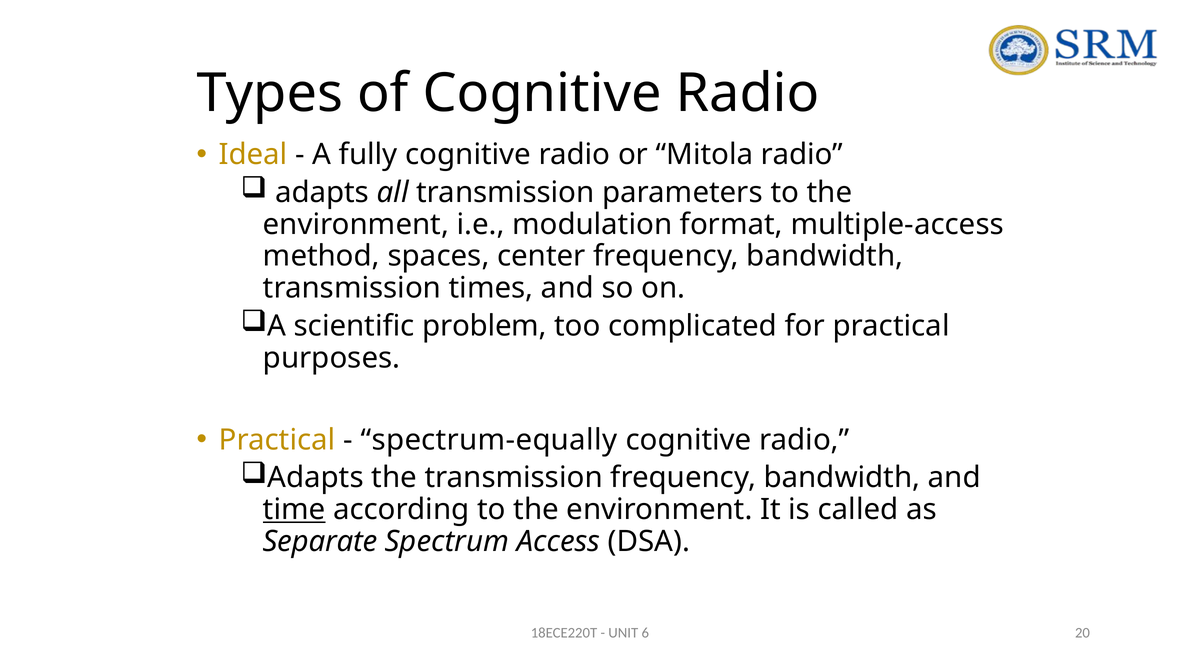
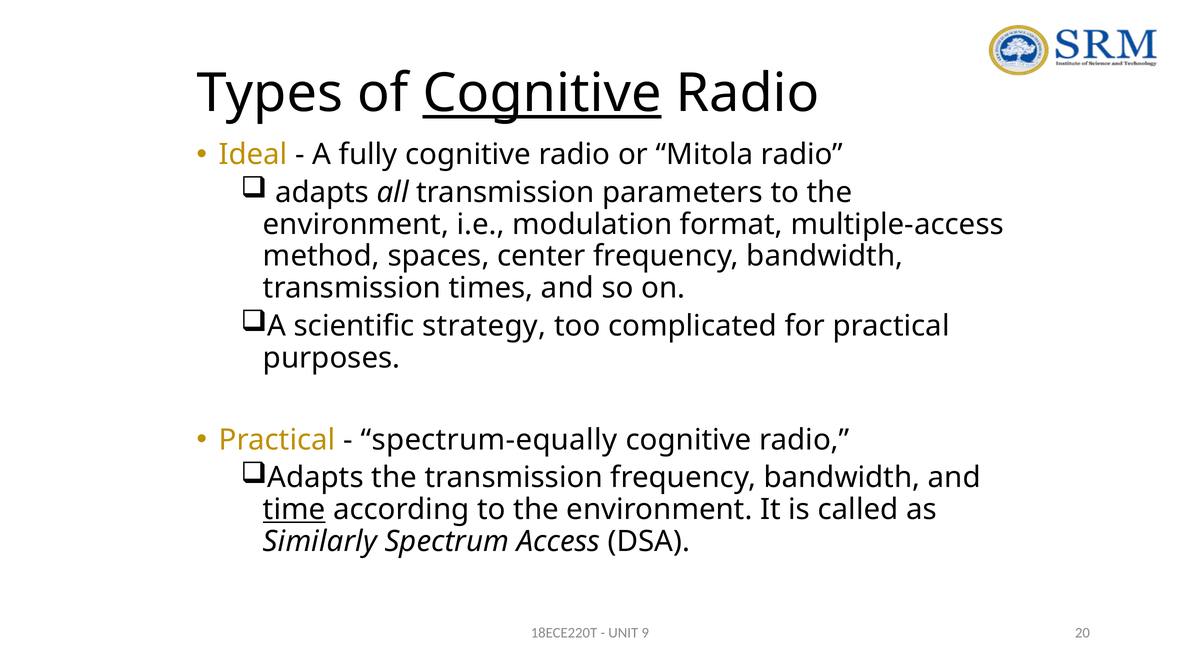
Cognitive at (542, 94) underline: none -> present
problem: problem -> strategy
Separate: Separate -> Similarly
6: 6 -> 9
